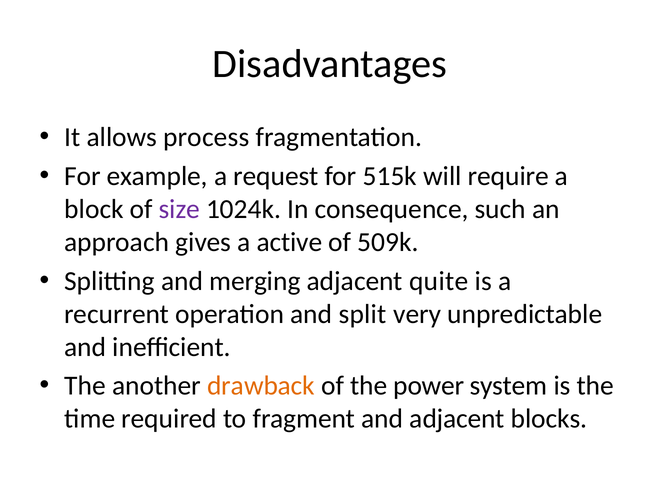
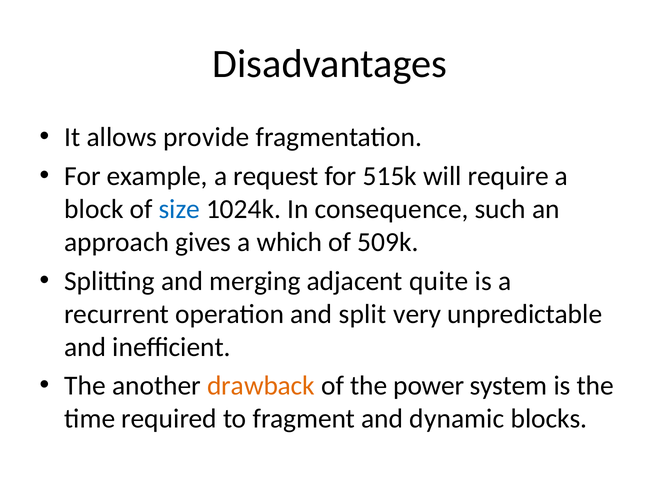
process: process -> provide
size colour: purple -> blue
active: active -> which
and adjacent: adjacent -> dynamic
